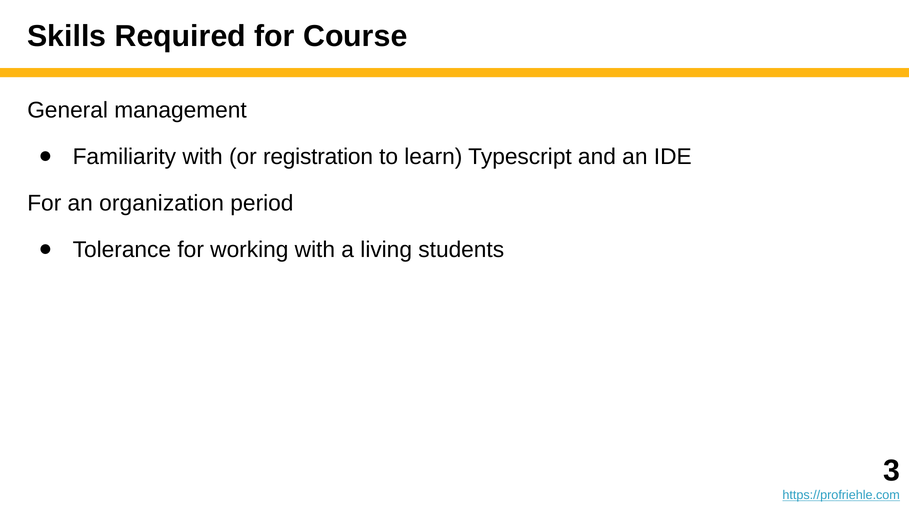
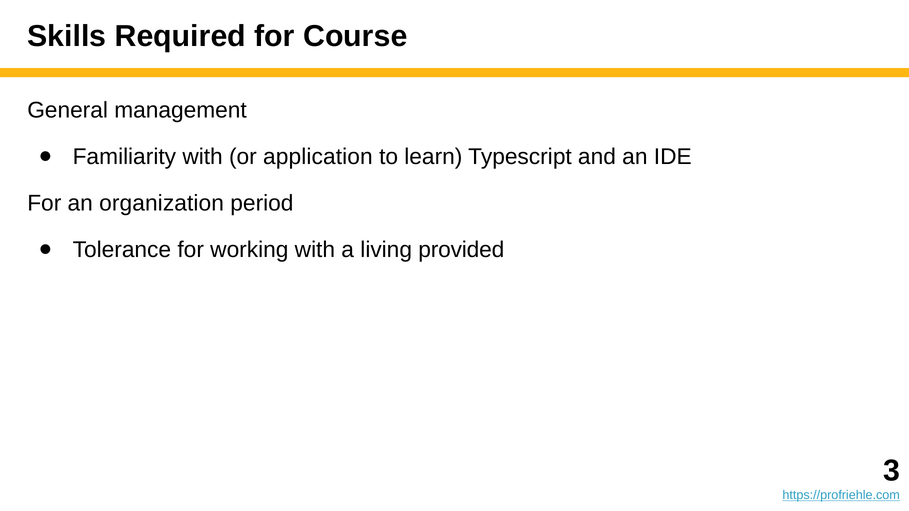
registration: registration -> application
students: students -> provided
